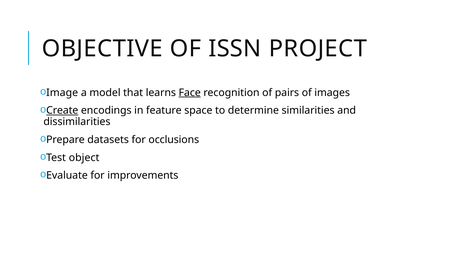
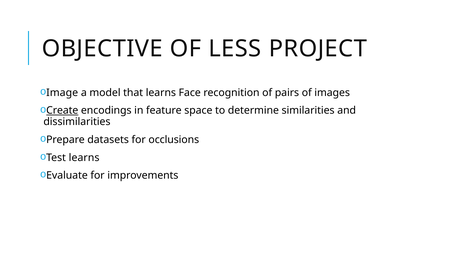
ISSN: ISSN -> LESS
Face underline: present -> none
Test object: object -> learns
